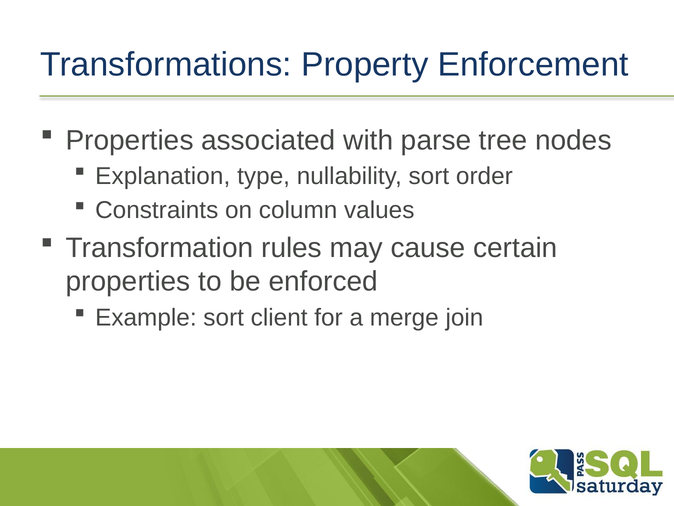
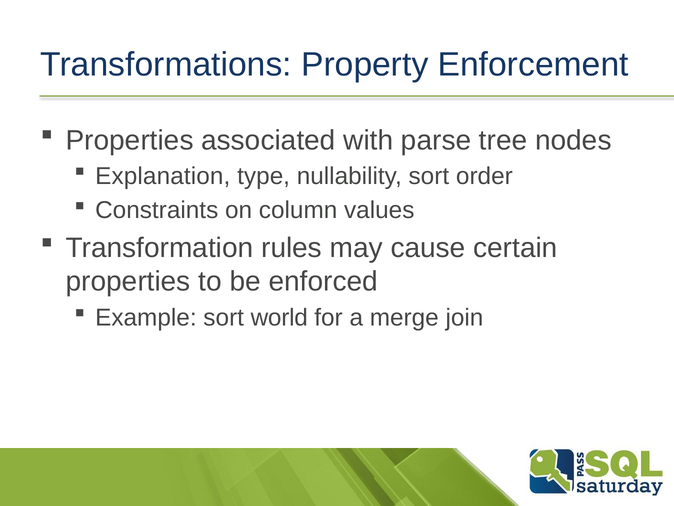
client: client -> world
